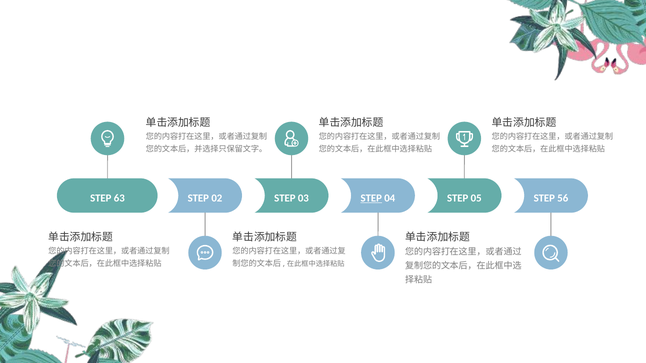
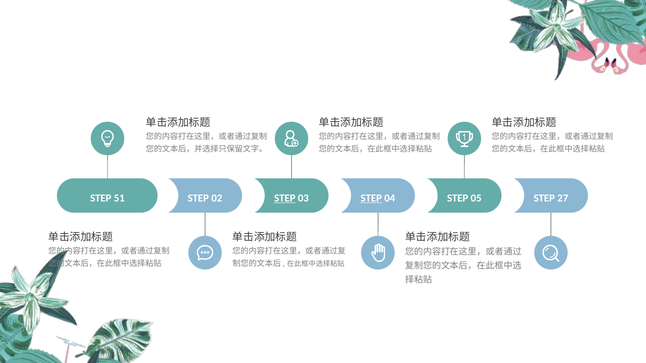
63: 63 -> 51
STEP at (285, 198) underline: none -> present
56: 56 -> 27
